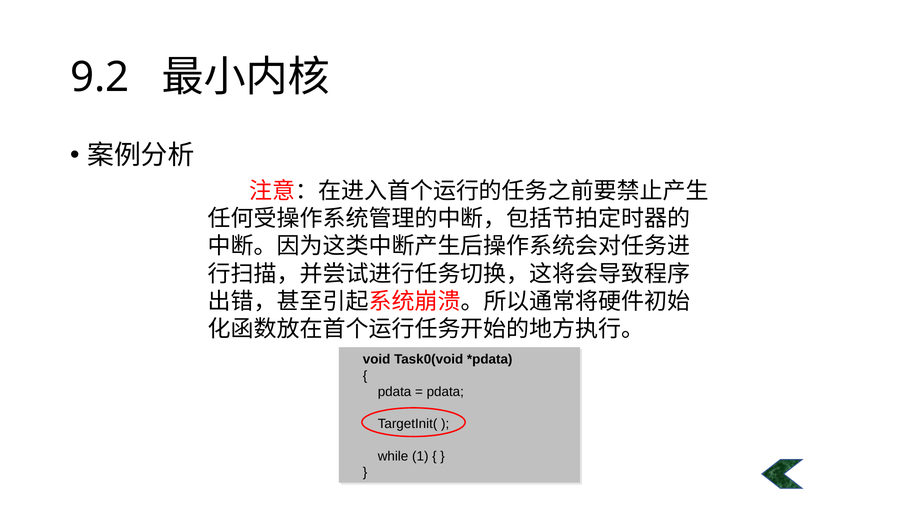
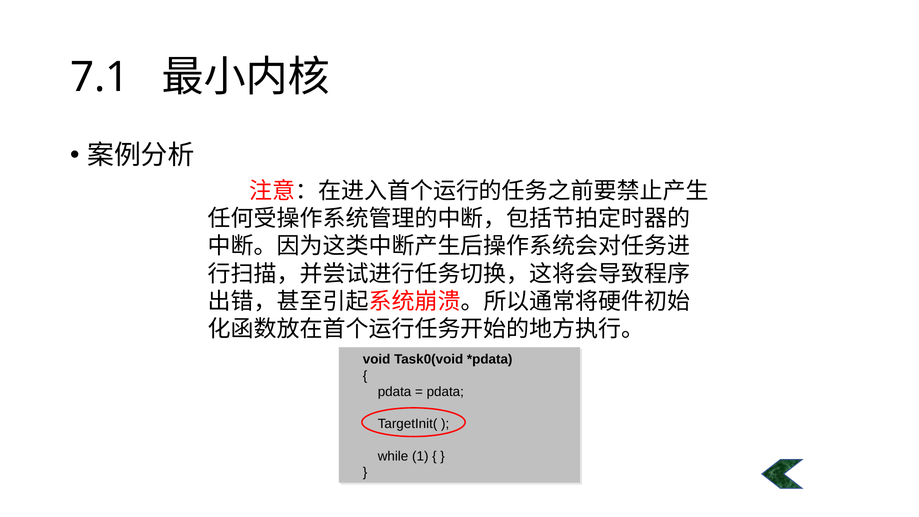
9.2: 9.2 -> 7.1
